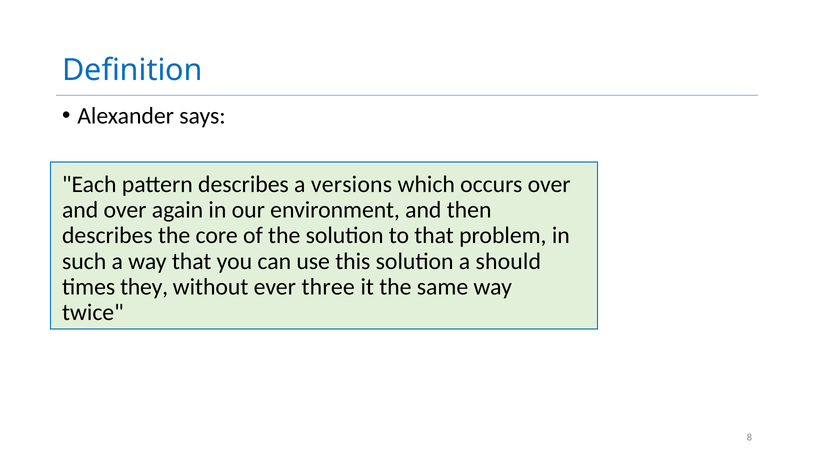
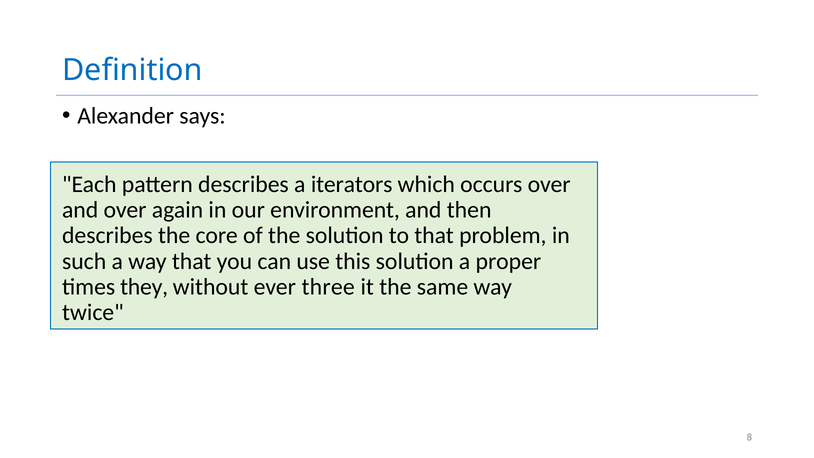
versions: versions -> iterators
should: should -> proper
